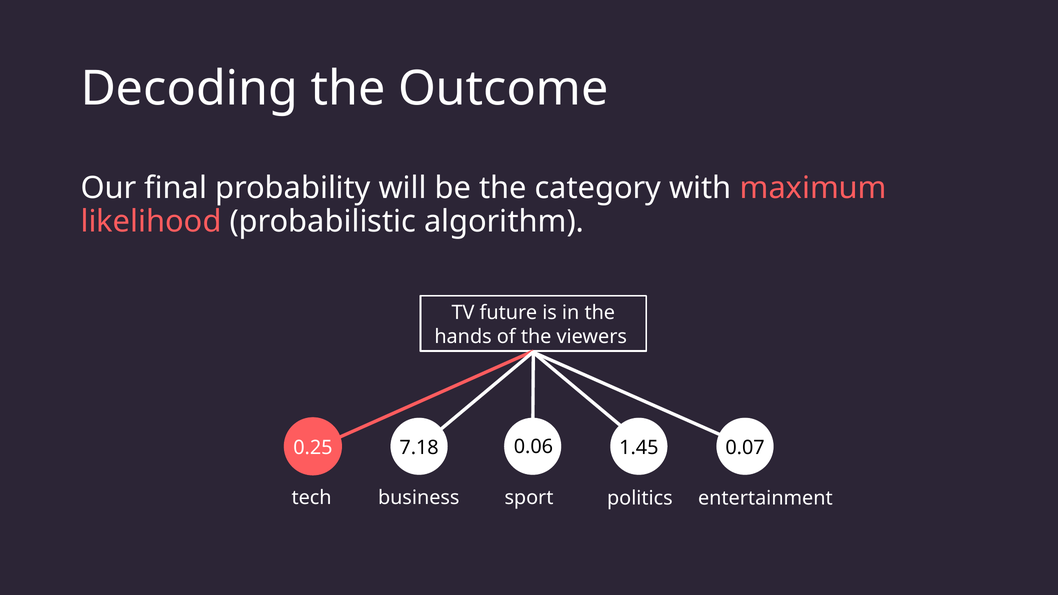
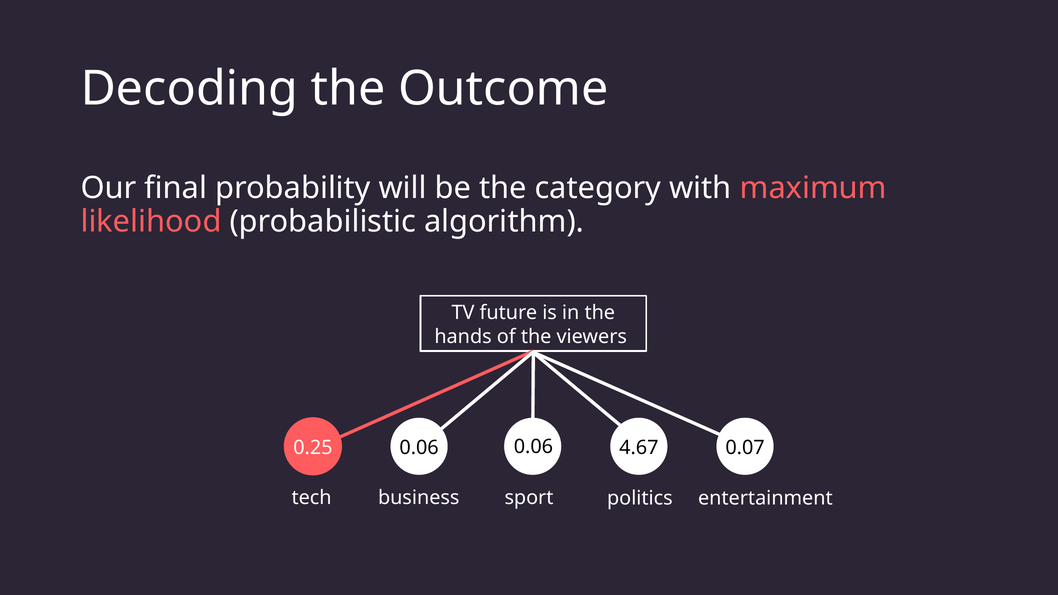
0.25 7.18: 7.18 -> 0.06
1.45: 1.45 -> 4.67
